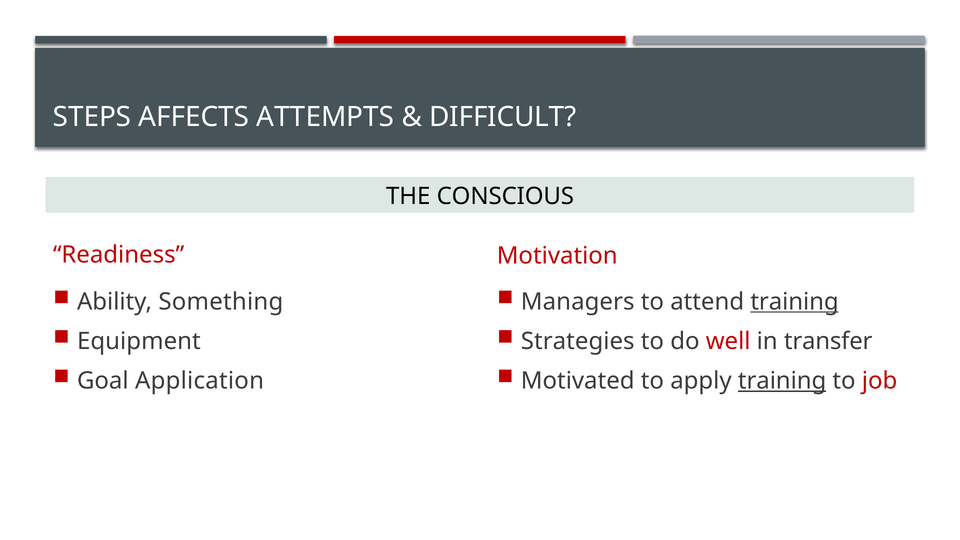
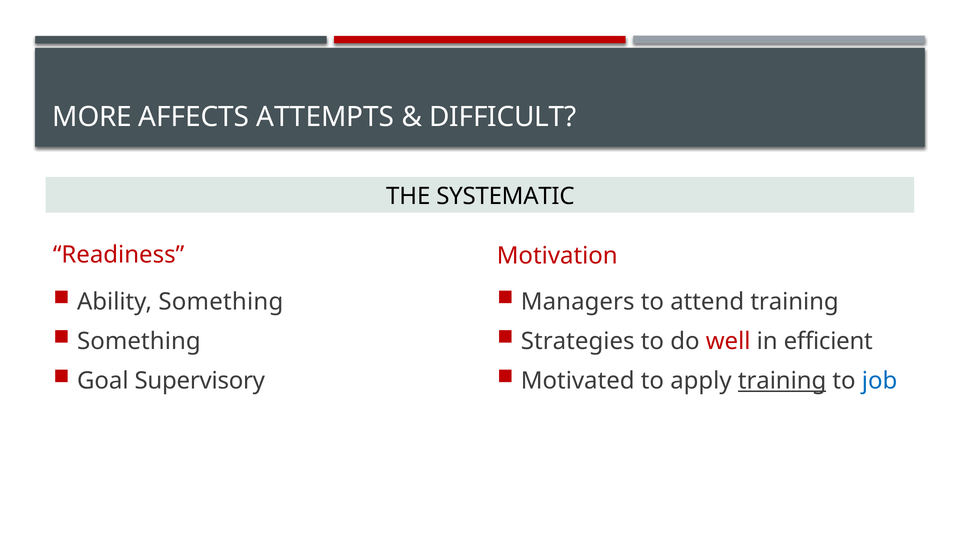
STEPS: STEPS -> MORE
CONSCIOUS: CONSCIOUS -> SYSTEMATIC
training at (795, 302) underline: present -> none
Equipment at (139, 341): Equipment -> Something
transfer: transfer -> efficient
Application: Application -> Supervisory
job colour: red -> blue
